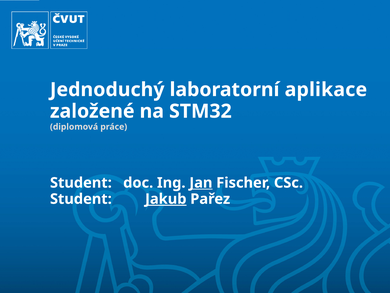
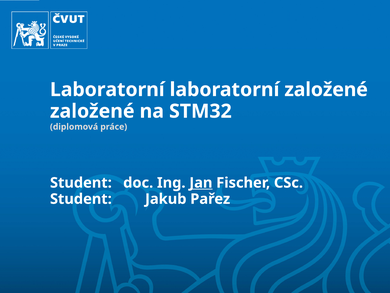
Jednoduchý at (107, 90): Jednoduchý -> Laboratorní
laboratorní aplikace: aplikace -> založené
Jakub underline: present -> none
